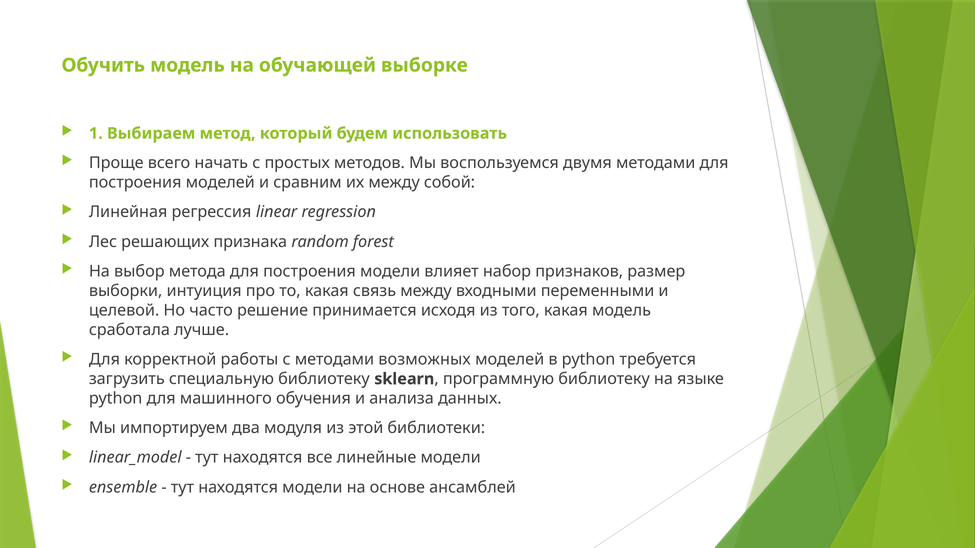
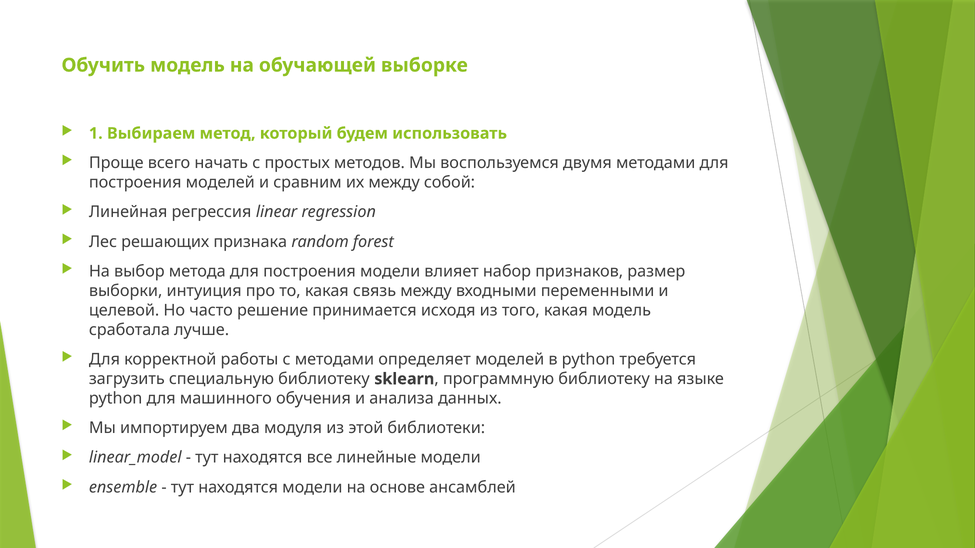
возможных: возможных -> определяет
